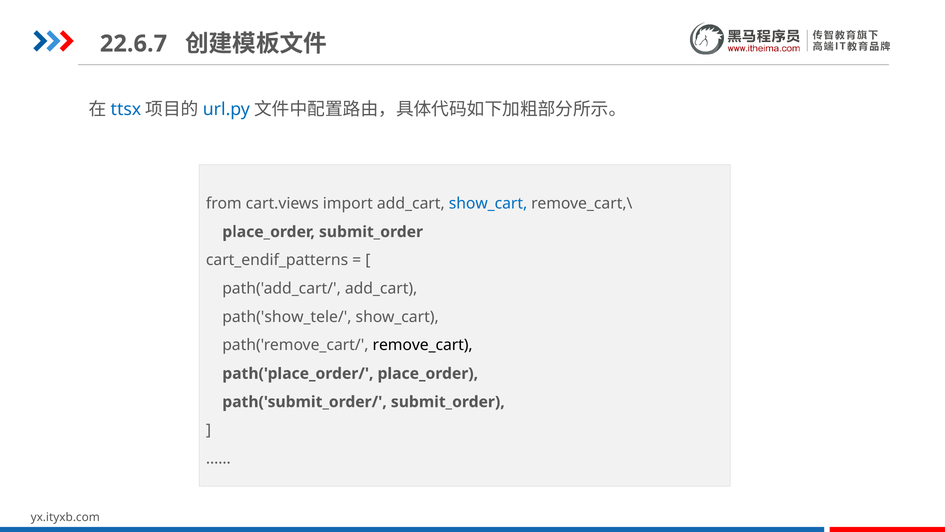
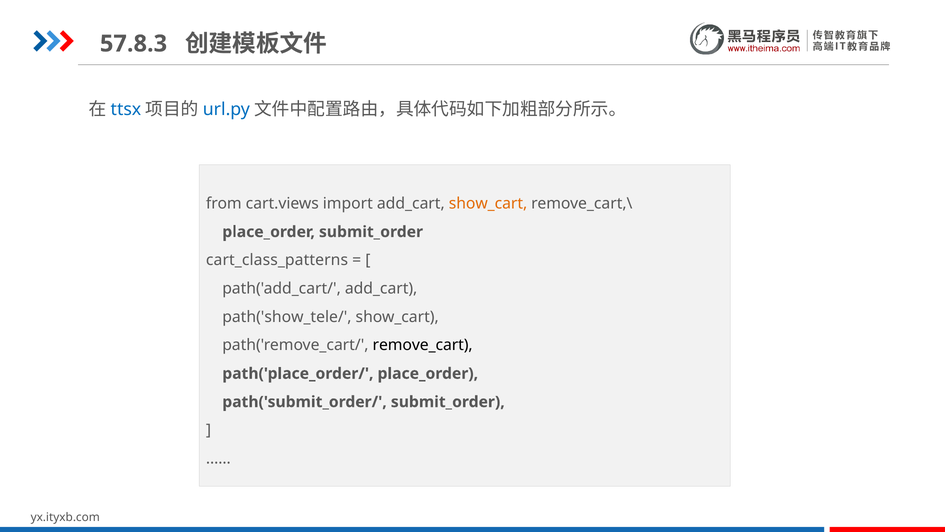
22.6.7: 22.6.7 -> 57.8.3
show_cart at (488, 203) colour: blue -> orange
cart_endif_patterns: cart_endif_patterns -> cart_class_patterns
